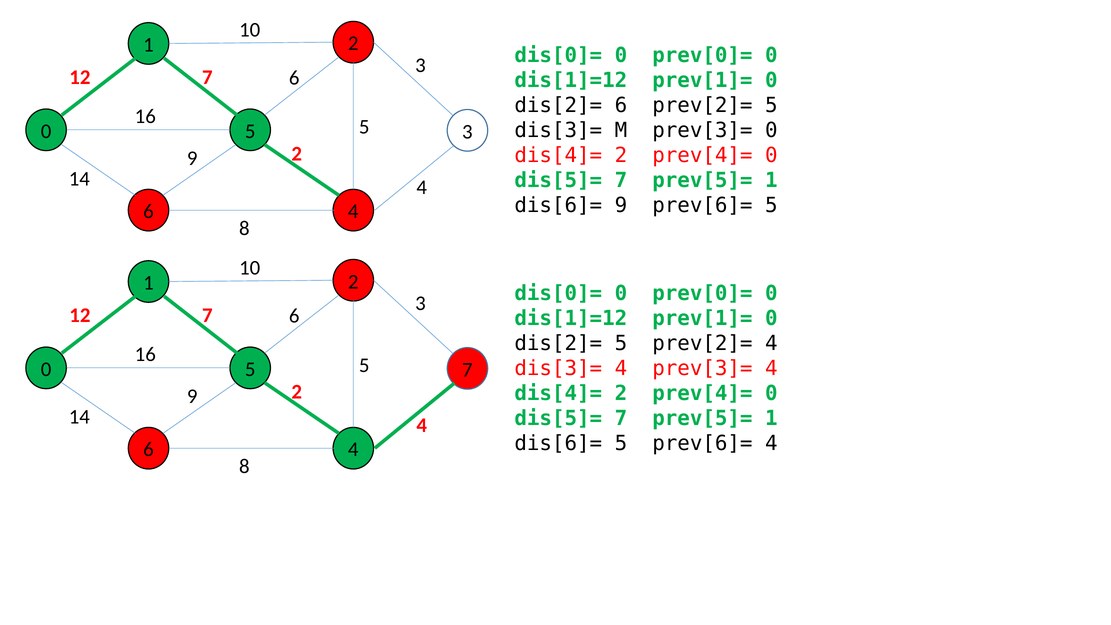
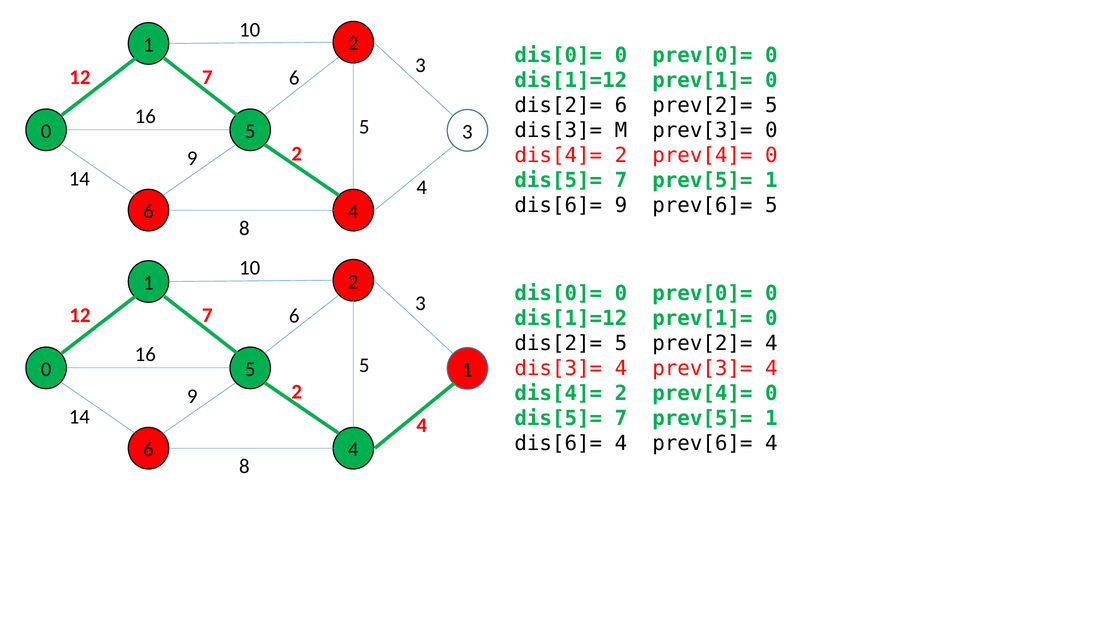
5 7: 7 -> 1
dis[6]= 5: 5 -> 4
